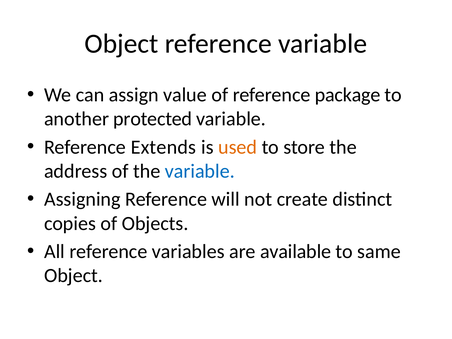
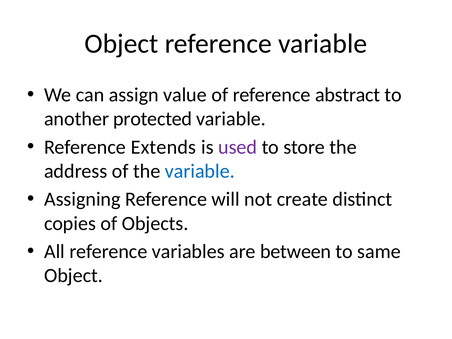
package: package -> abstract
used colour: orange -> purple
available: available -> between
